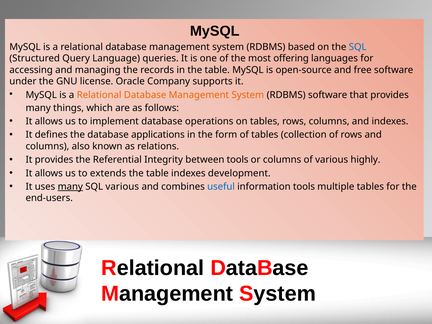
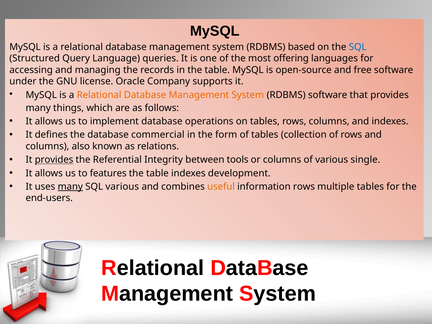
applications: applications -> commercial
provides at (54, 160) underline: none -> present
highly: highly -> single
extends: extends -> features
useful colour: blue -> orange
information tools: tools -> rows
